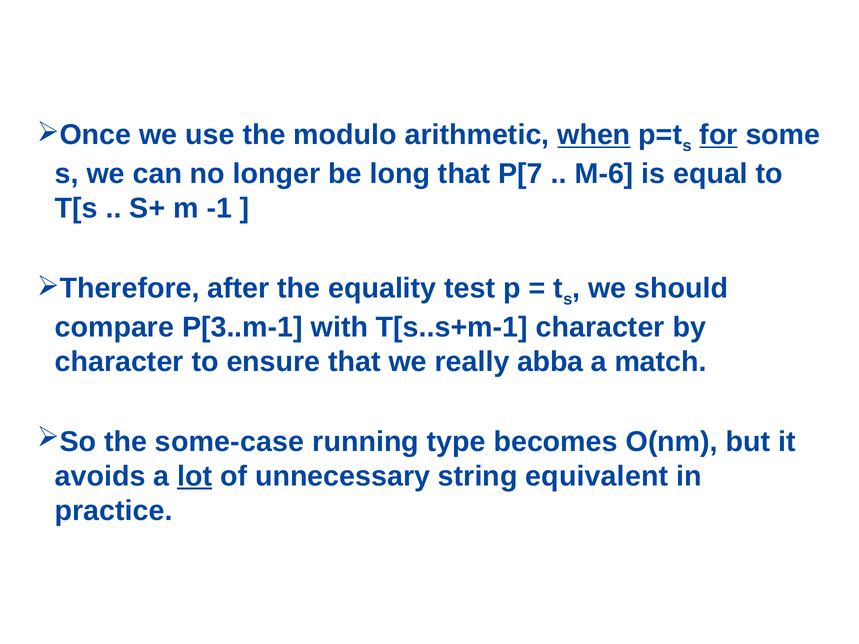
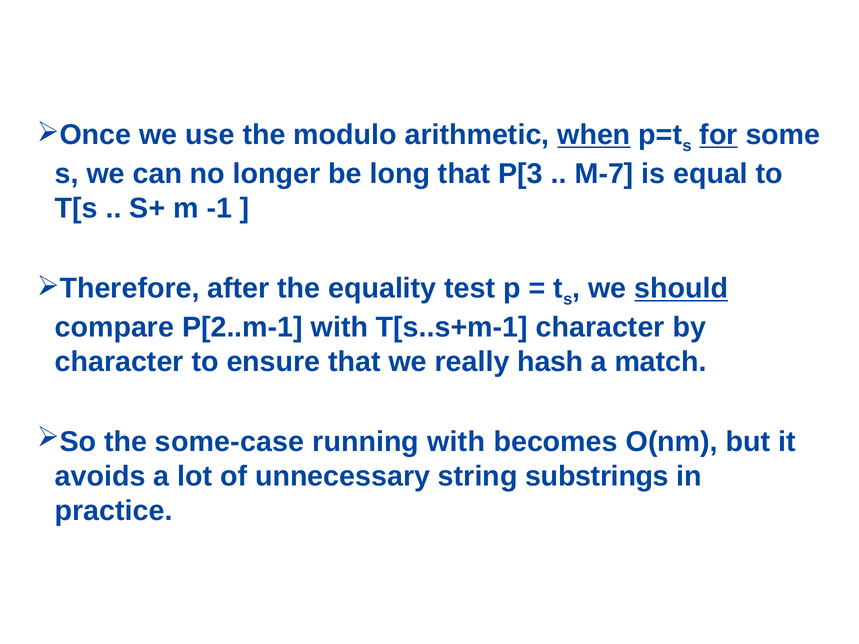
P[7: P[7 -> P[3
M-6: M-6 -> M-7
should underline: none -> present
P[3..m-1: P[3..m-1 -> P[2..m-1
abba: abba -> hash
running type: type -> with
lot underline: present -> none
equivalent: equivalent -> substrings
